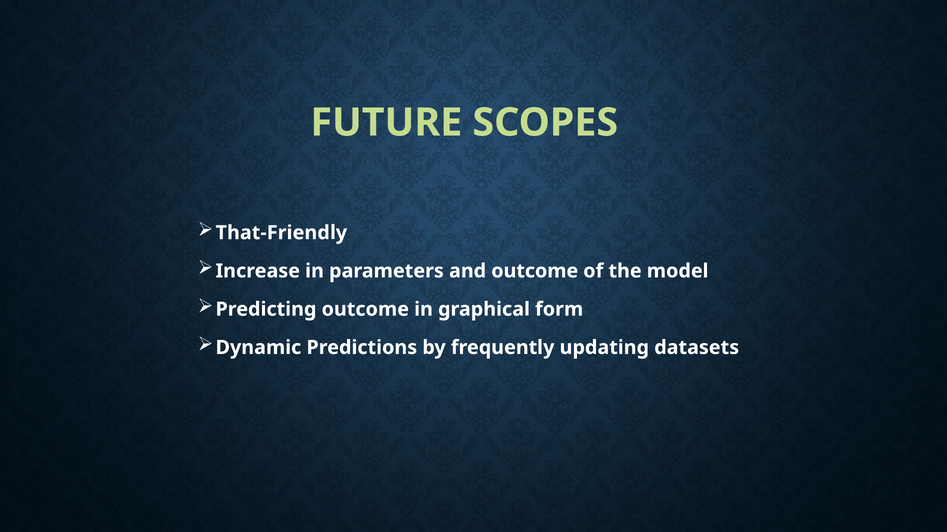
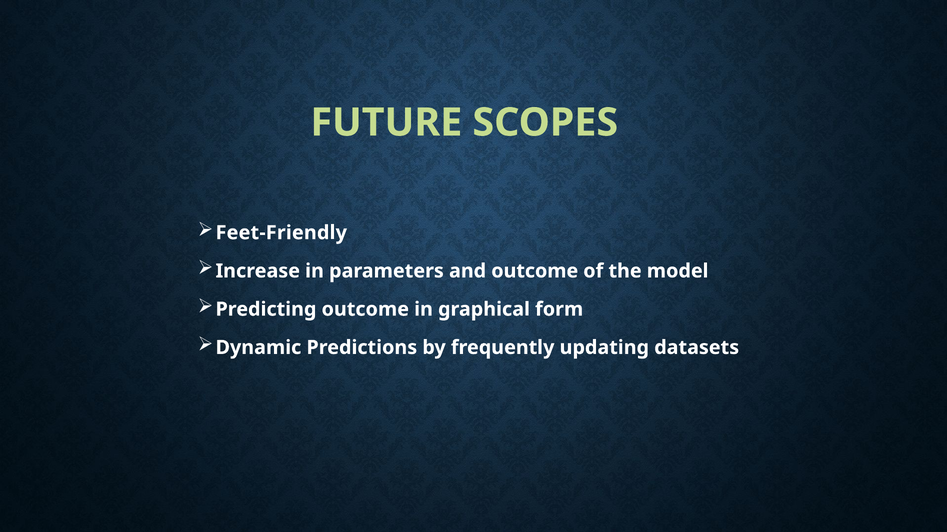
That-Friendly: That-Friendly -> Feet-Friendly
